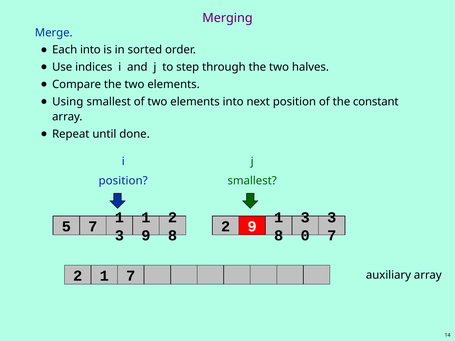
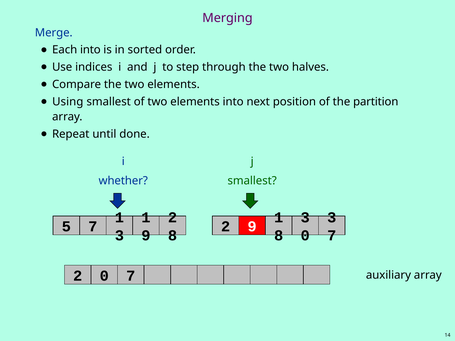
constant: constant -> partition
position at (123, 181): position -> whether
2 1: 1 -> 0
